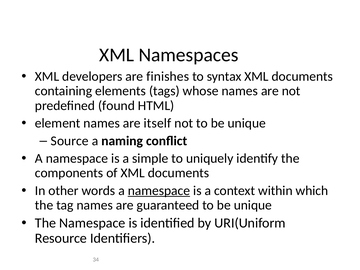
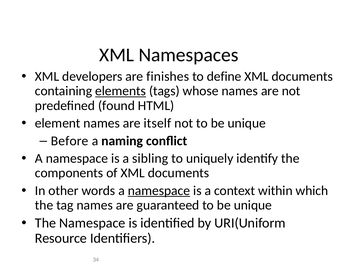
syntax: syntax -> define
elements underline: none -> present
Source: Source -> Before
simple: simple -> sibling
